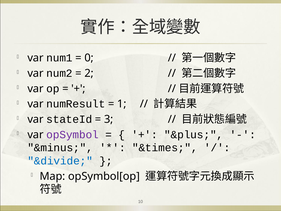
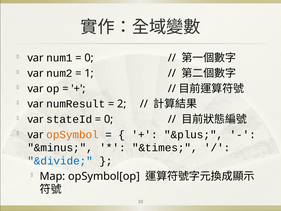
2: 2 -> 1
1: 1 -> 2
3 at (109, 119): 3 -> 0
opSymbol colour: purple -> orange
